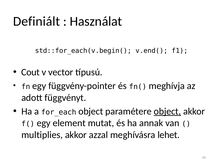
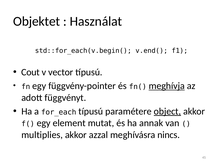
Definiált: Definiált -> Objektet
meghívja underline: none -> present
for_each object: object -> típusú
lehet: lehet -> nincs
